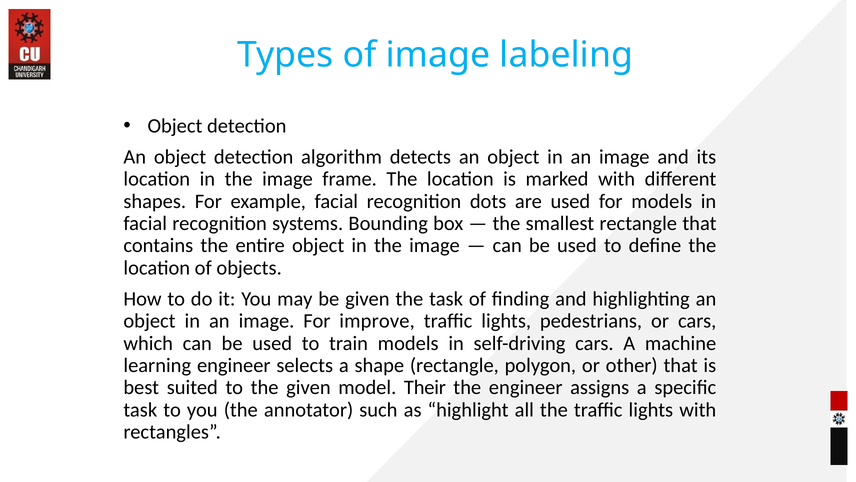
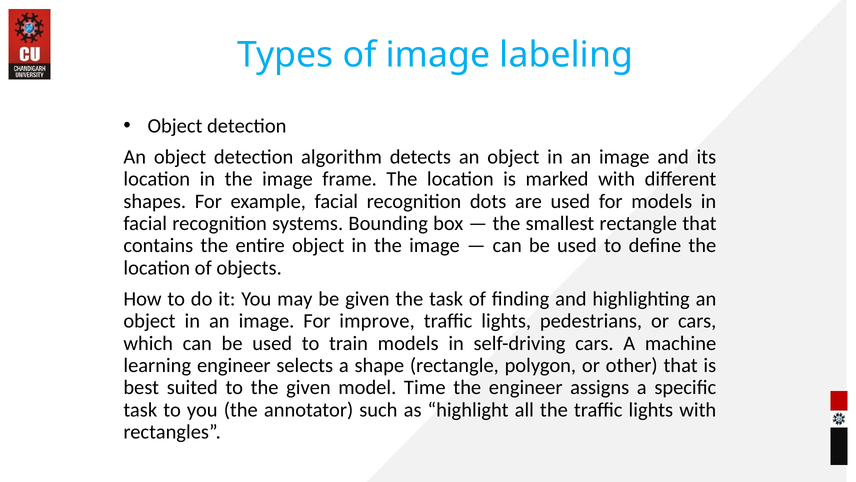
Their: Their -> Time
